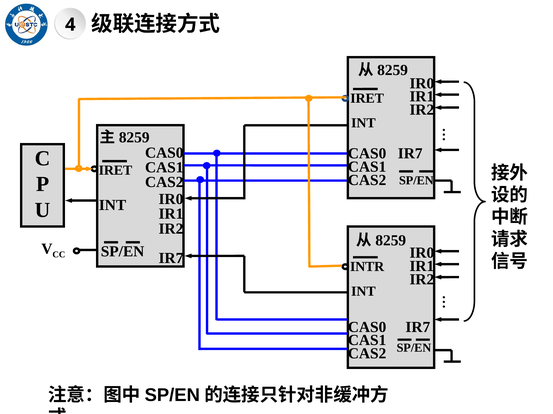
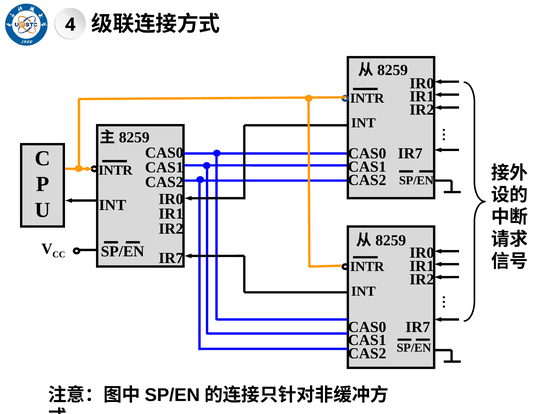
IRET at (367, 98): IRET -> INTR
IRET at (115, 171): IRET -> INTR
